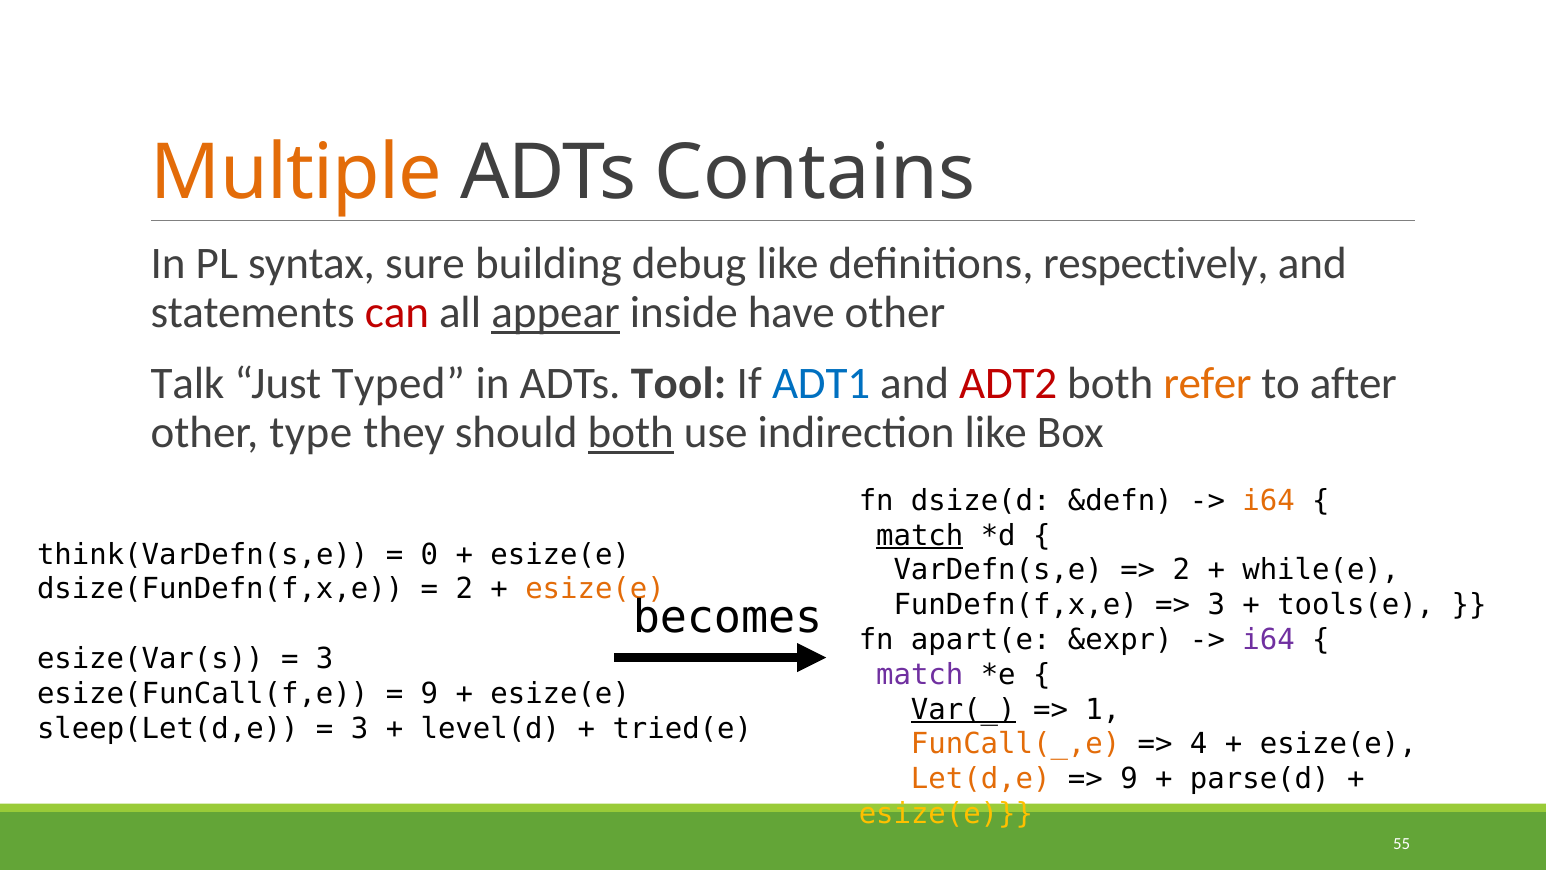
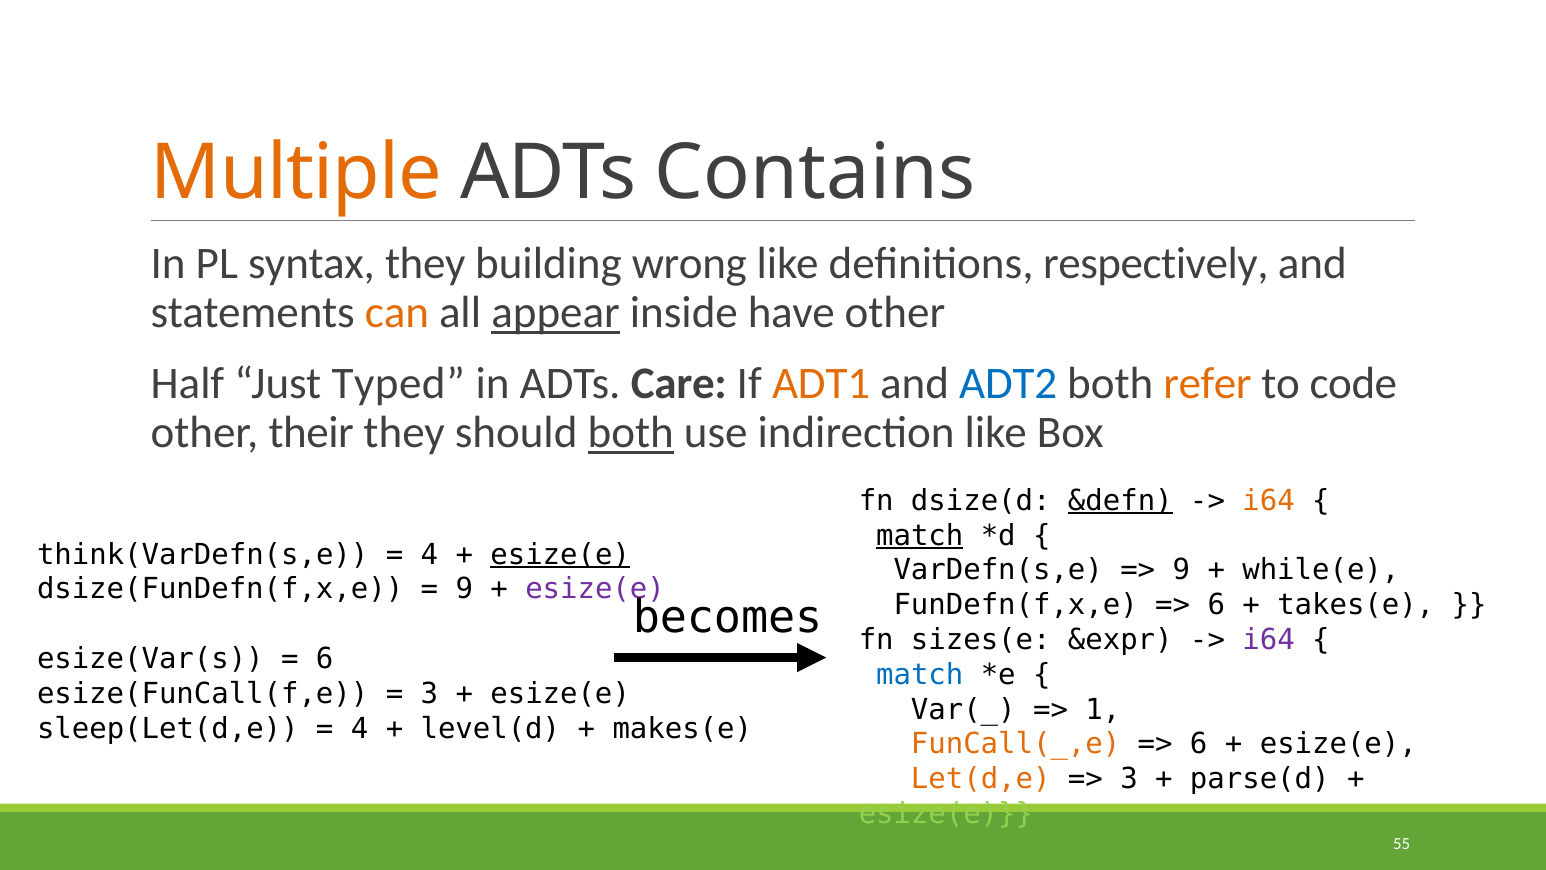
syntax sure: sure -> they
debug: debug -> wrong
can colour: red -> orange
Talk: Talk -> Half
Tool: Tool -> Care
ADT1 colour: blue -> orange
ADT2 colour: red -> blue
after: after -> code
type: type -> their
&defn underline: none -> present
0 at (429, 554): 0 -> 4
esize(e at (560, 554) underline: none -> present
2 at (1181, 570): 2 -> 9
2 at (464, 589): 2 -> 9
esize(e at (595, 589) colour: orange -> purple
3 at (1216, 605): 3 -> 6
tools(e: tools(e -> takes(e
apart(e: apart(e -> sizes(e
3 at (325, 659): 3 -> 6
match at (920, 674) colour: purple -> blue
9 at (429, 693): 9 -> 3
Var(_ underline: present -> none
3 at (360, 728): 3 -> 4
tried(e: tried(e -> makes(e
4 at (1199, 744): 4 -> 6
9 at (1129, 779): 9 -> 3
esize(e at (946, 813) colour: yellow -> light green
